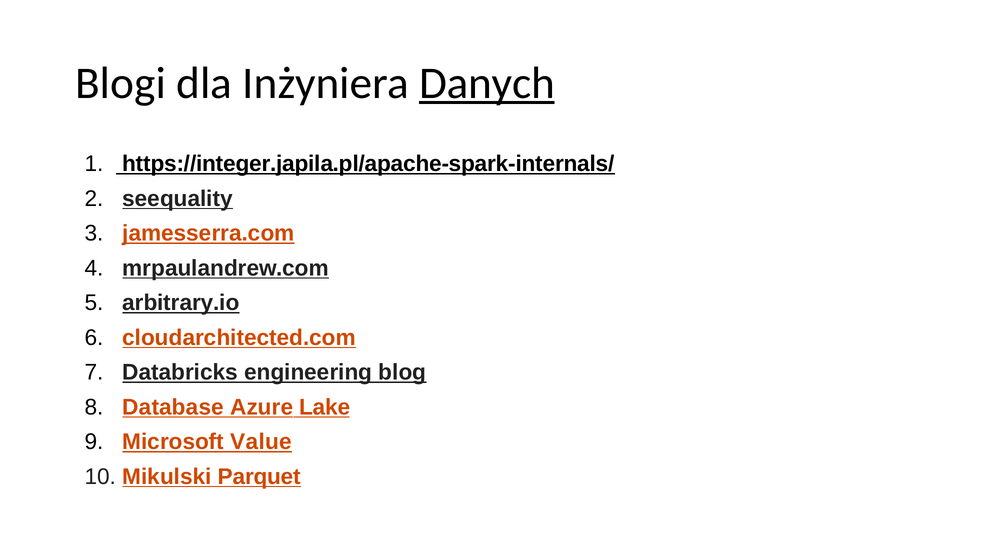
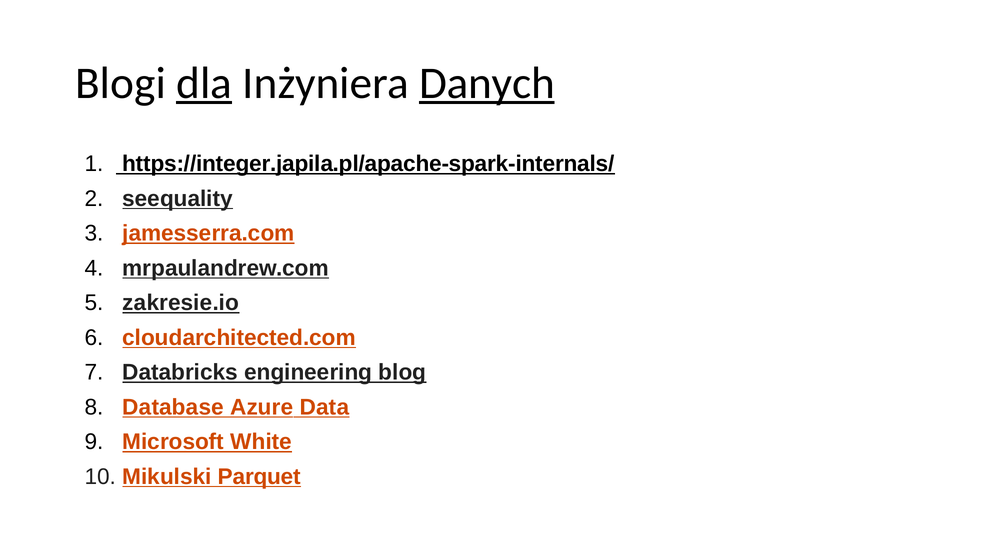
dla underline: none -> present
arbitrary.io: arbitrary.io -> zakresie.io
Lake: Lake -> Data
Value: Value -> White
